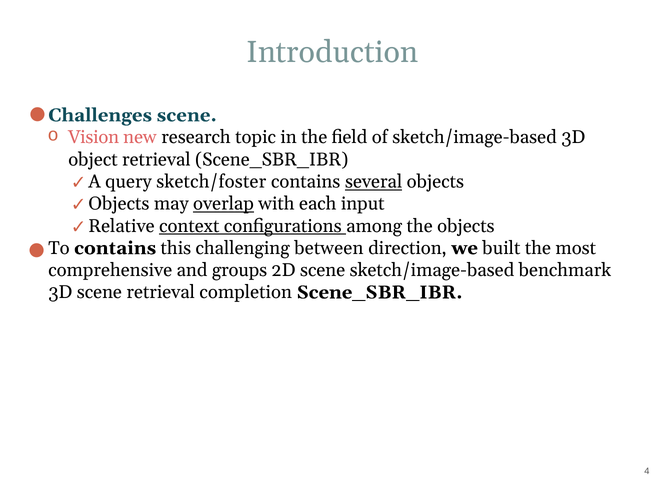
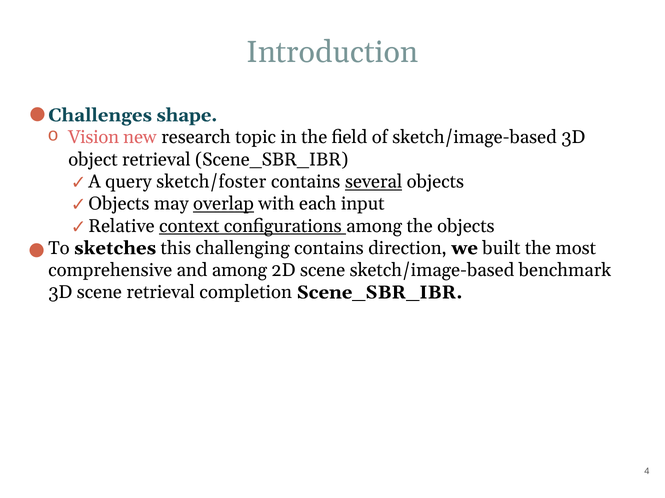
Challenges scene: scene -> shape
To contains: contains -> sketches
challenging between: between -> contains
and groups: groups -> among
